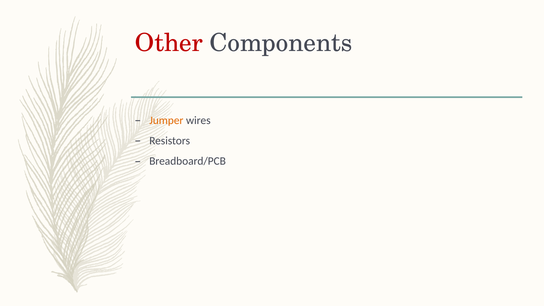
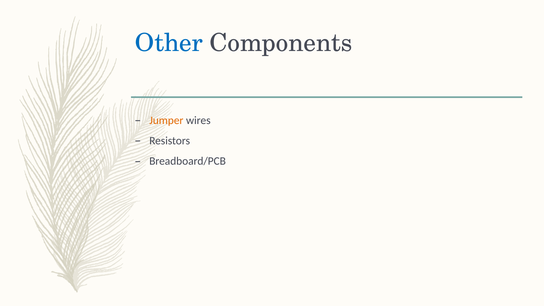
Other colour: red -> blue
